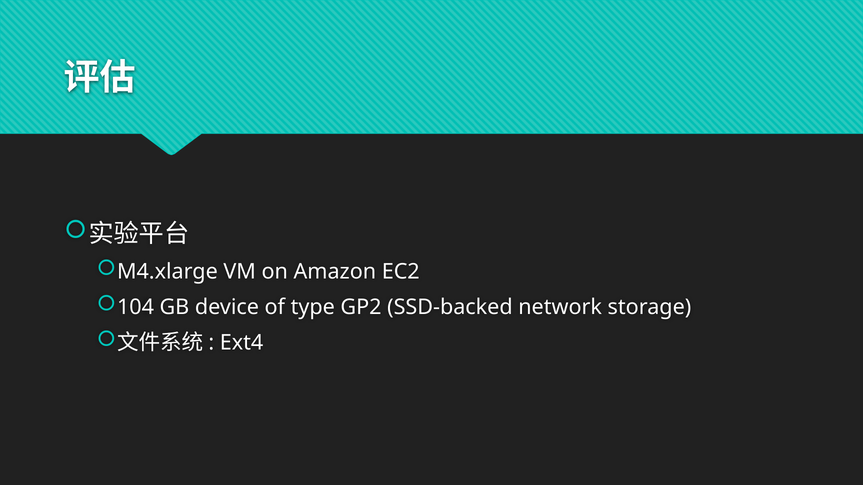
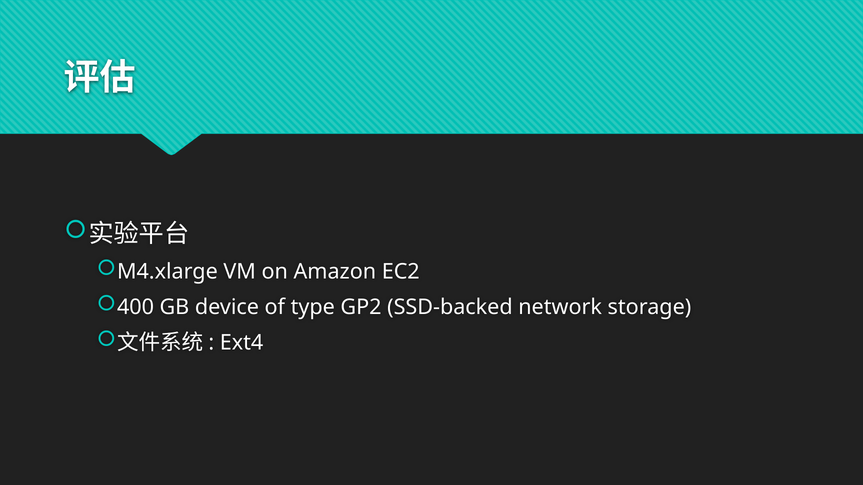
104: 104 -> 400
